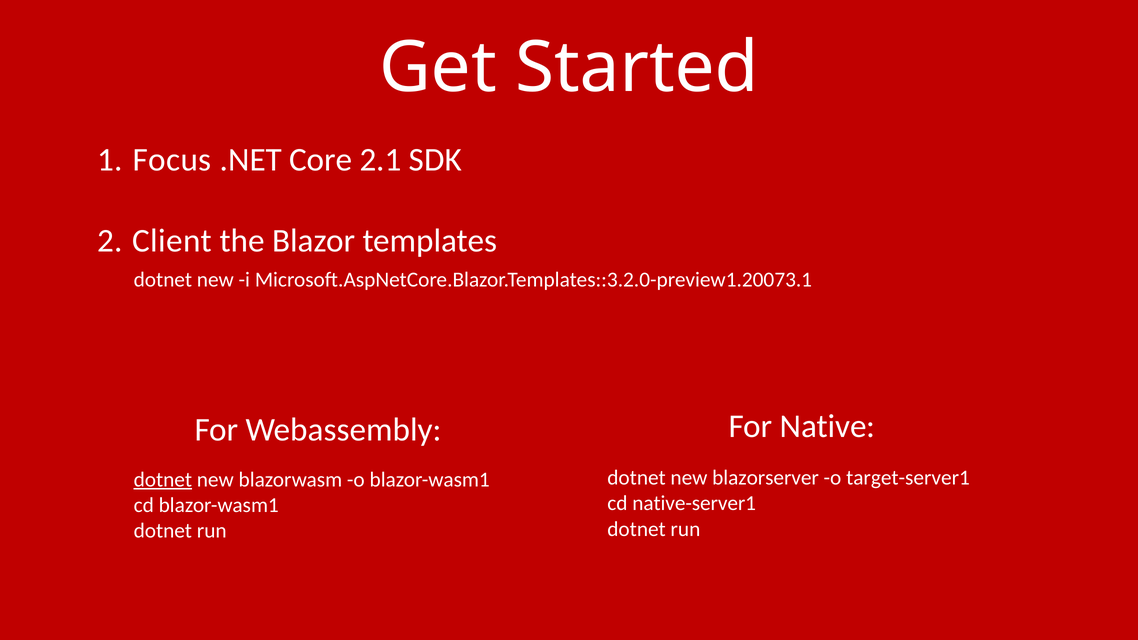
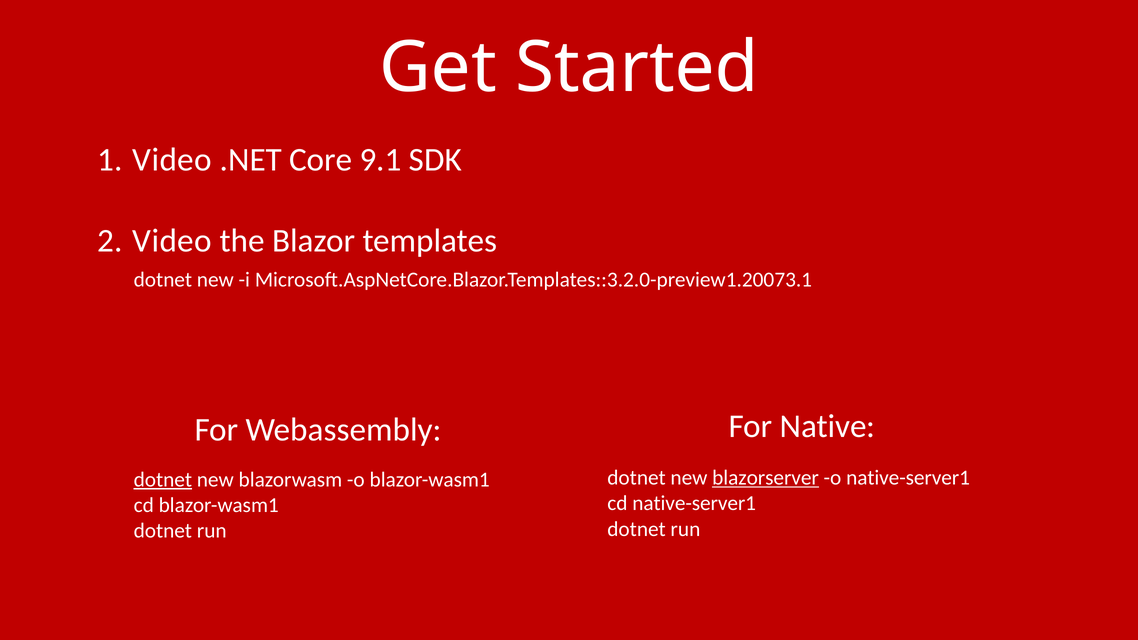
Focus at (172, 160): Focus -> Video
2.1: 2.1 -> 9.1
Client at (172, 241): Client -> Video
blazorserver underline: none -> present
o target-server1: target-server1 -> native-server1
